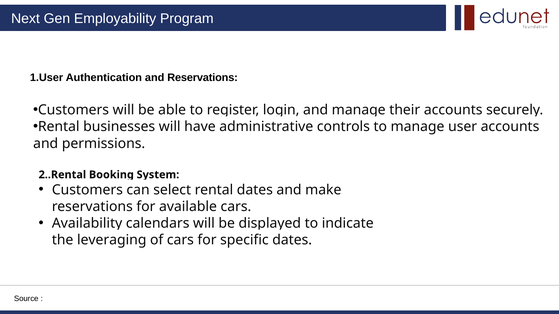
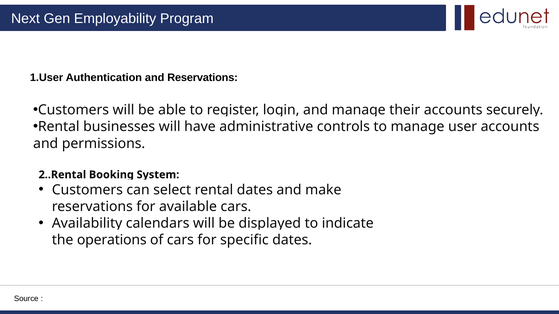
leveraging: leveraging -> operations
